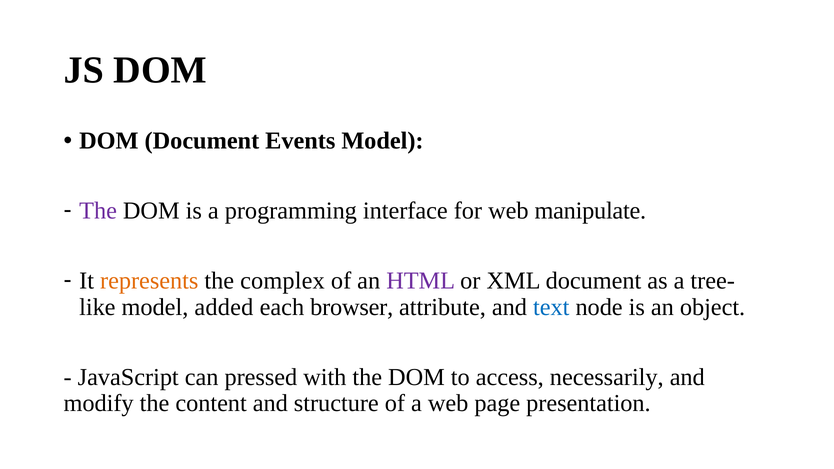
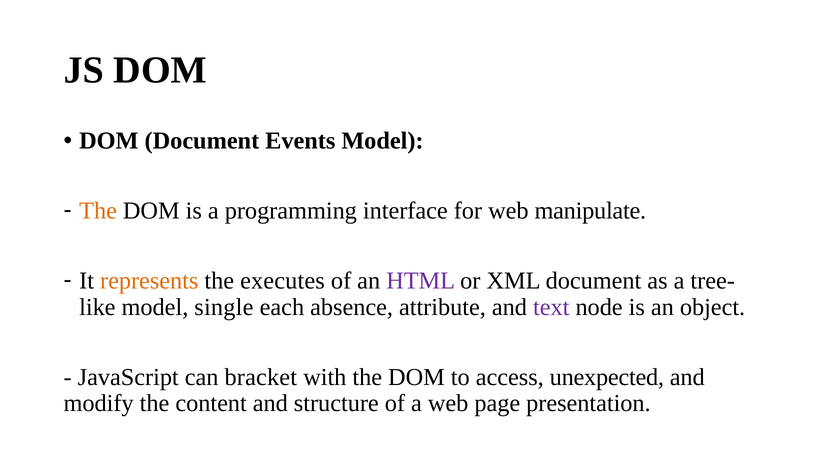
The at (98, 211) colour: purple -> orange
complex: complex -> executes
added: added -> single
browser: browser -> absence
text colour: blue -> purple
pressed: pressed -> bracket
necessarily: necessarily -> unexpected
